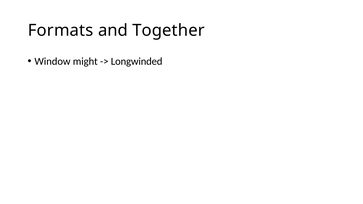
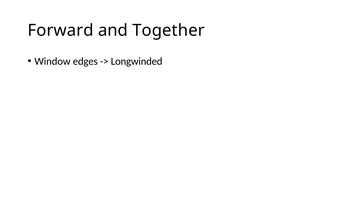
Formats: Formats -> Forward
might: might -> edges
